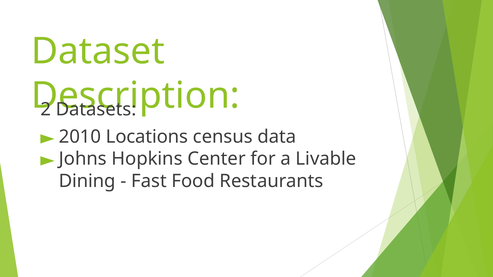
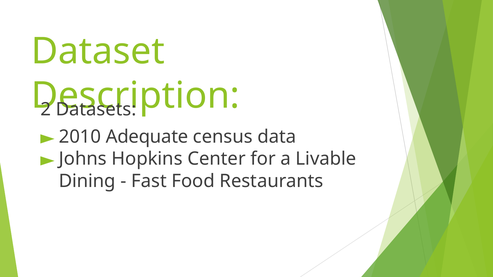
Locations: Locations -> Adequate
